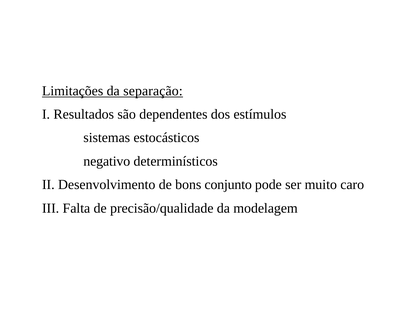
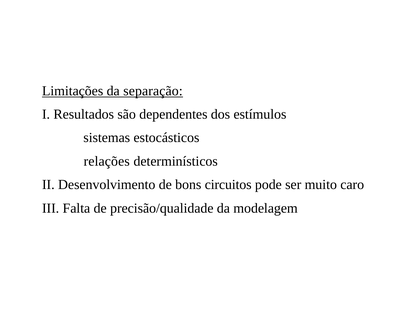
negativo: negativo -> relações
conjunto: conjunto -> circuitos
